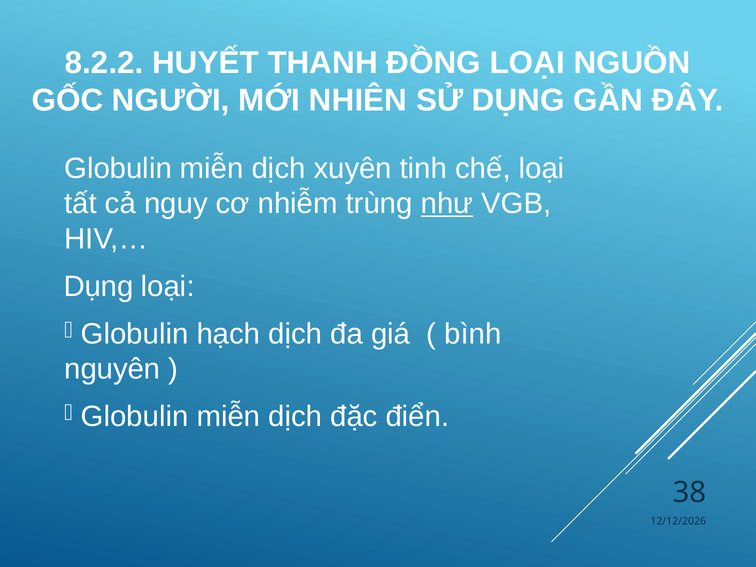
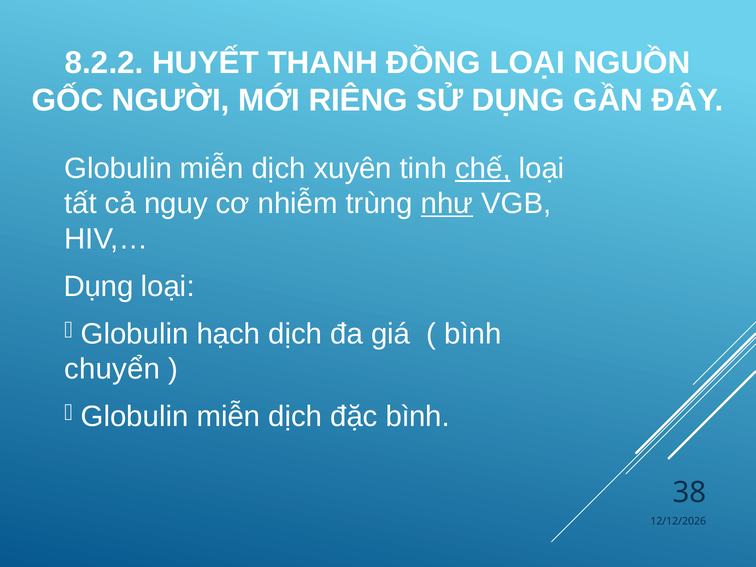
NHIÊN: NHIÊN -> RIÊNG
chế underline: none -> present
nguyên: nguyên -> chuyển
đặc điển: điển -> bình
